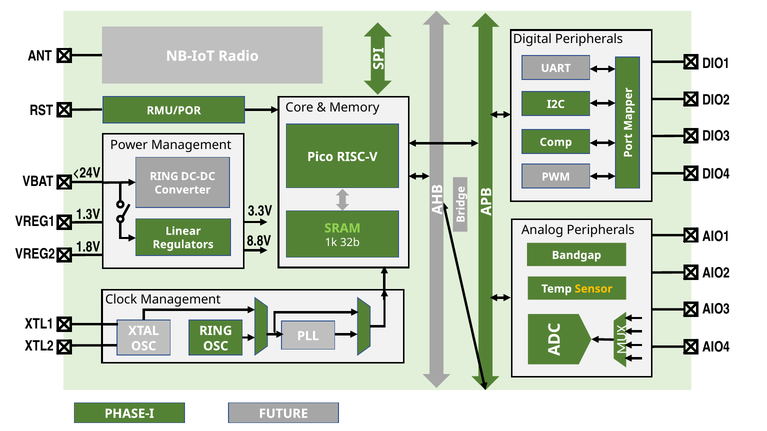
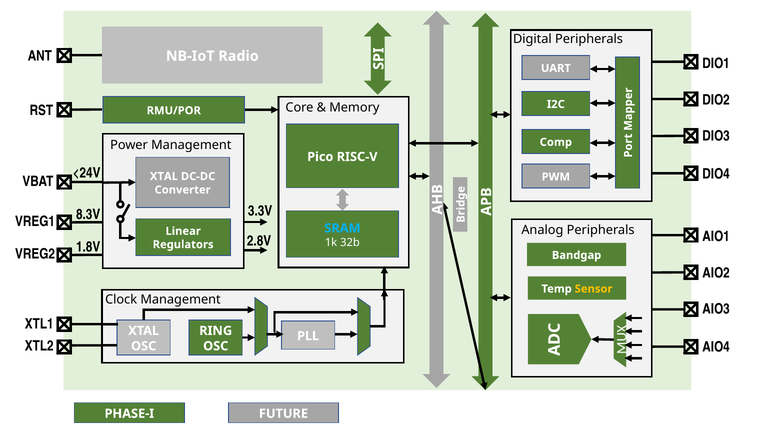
RING at (164, 177): RING -> XTAL
1.3V: 1.3V -> 8.3V
SRAM colour: light green -> light blue
8.8V: 8.8V -> 2.8V
